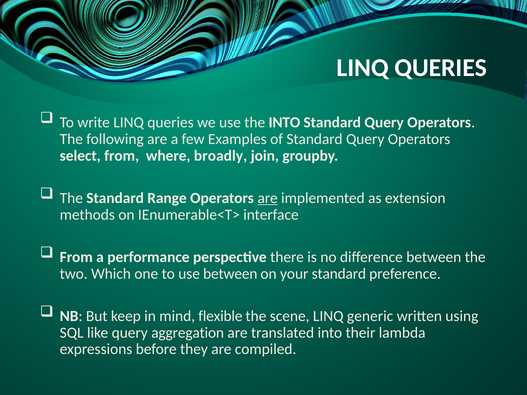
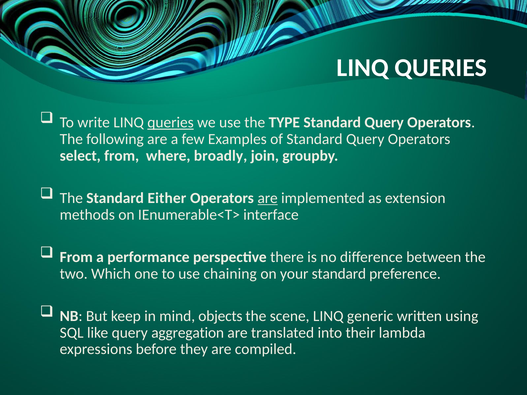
queries at (171, 123) underline: none -> present
the INTO: INTO -> TYPE
Range: Range -> Either
use between: between -> chaining
flexible: flexible -> objects
